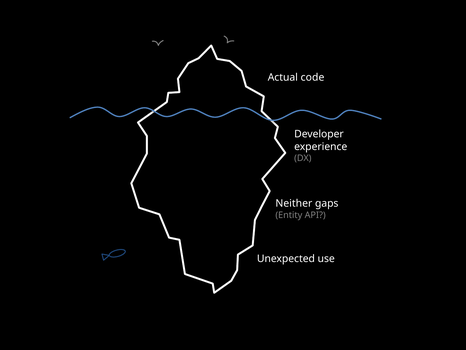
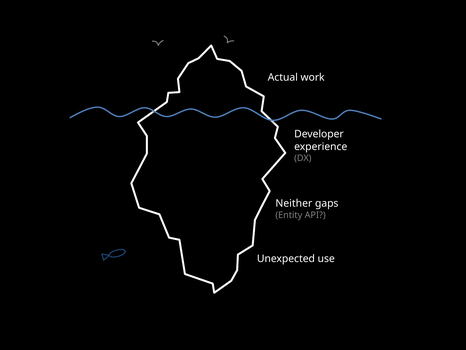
code: code -> work
